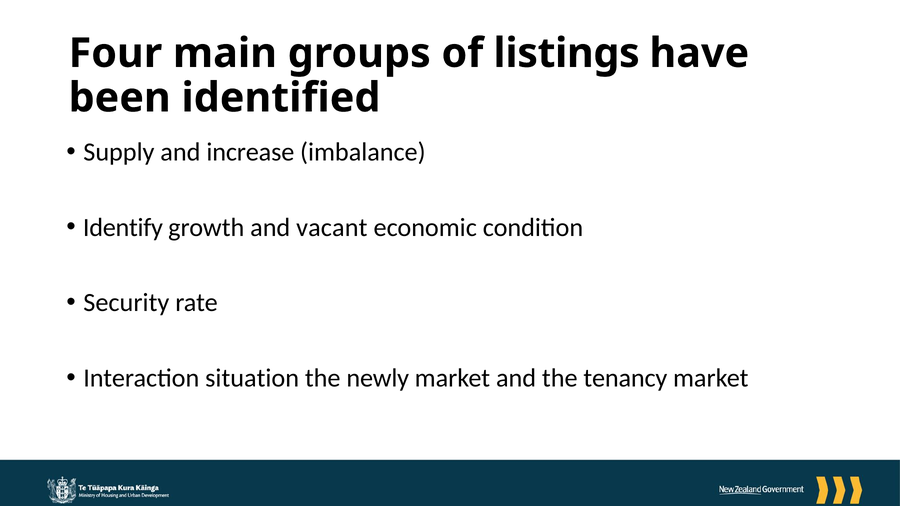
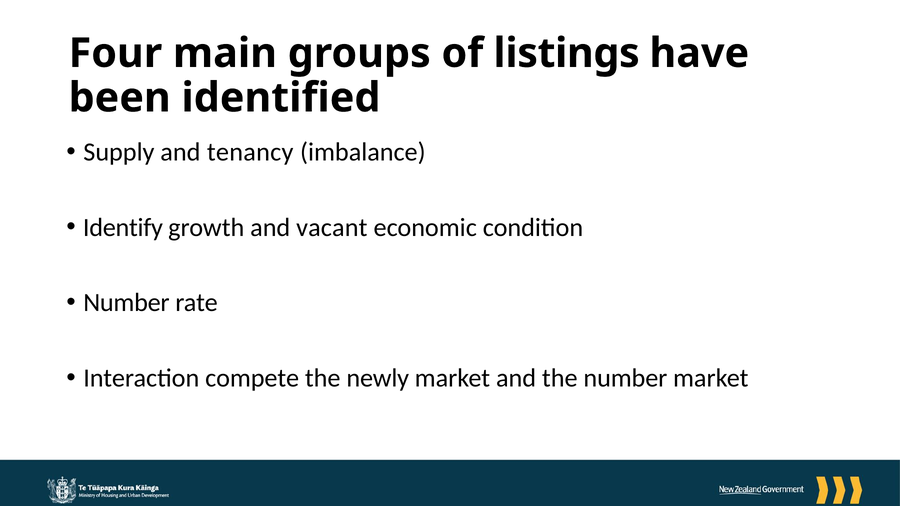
increase: increase -> tenancy
Security at (126, 303): Security -> Number
situation: situation -> compete
the tenancy: tenancy -> number
